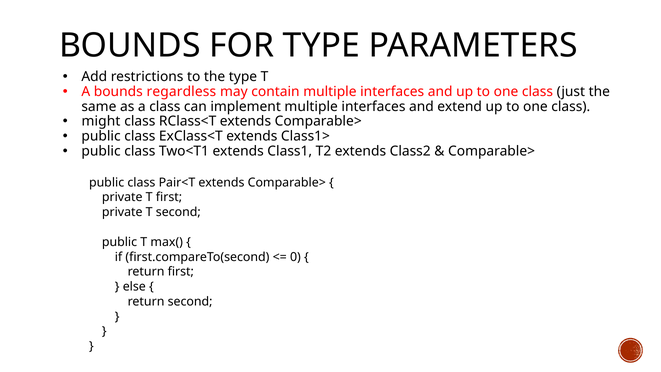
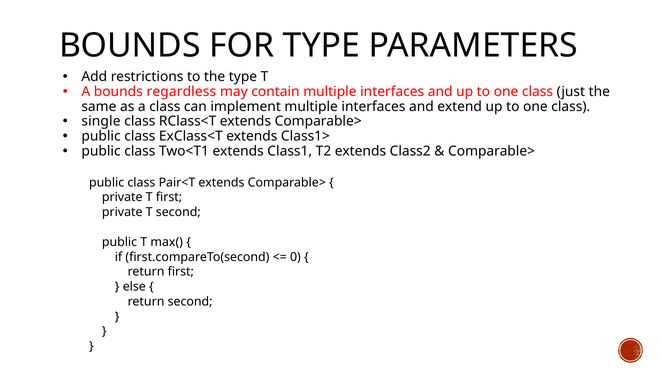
might: might -> single
